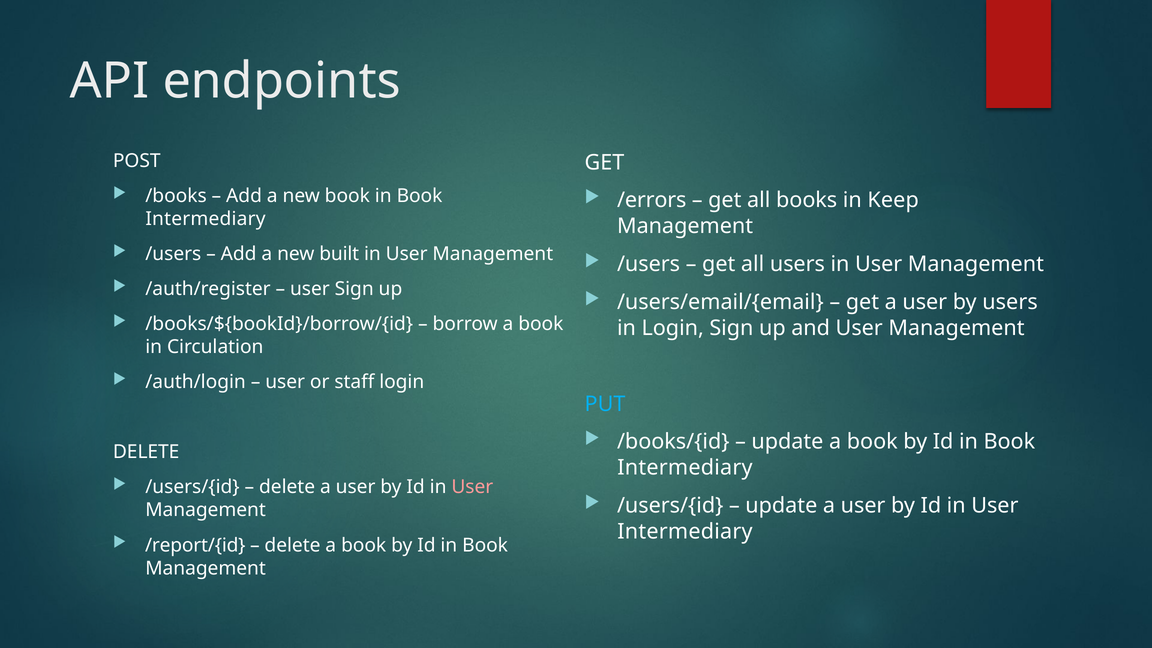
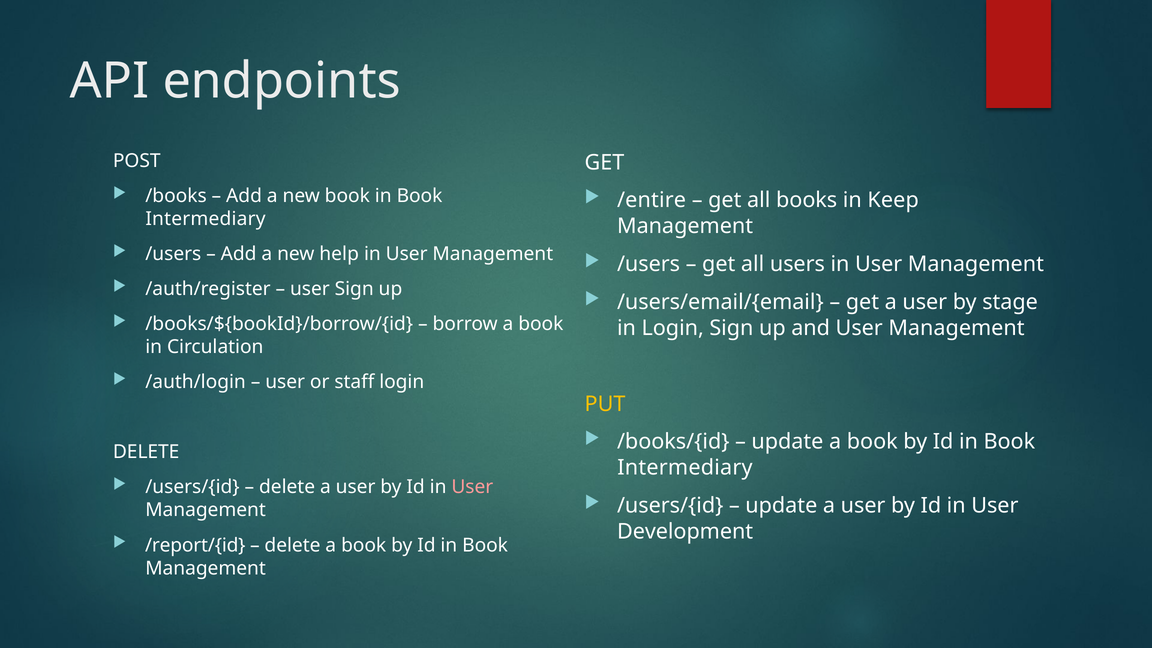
/errors: /errors -> /entire
built: built -> help
by users: users -> stage
PUT colour: light blue -> yellow
Intermediary at (685, 532): Intermediary -> Development
